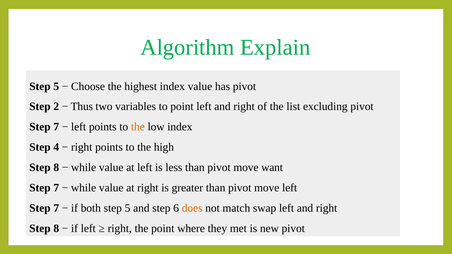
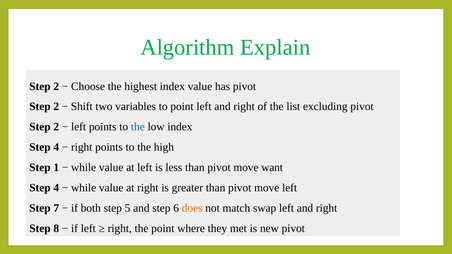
5 at (56, 86): 5 -> 2
Thus: Thus -> Shift
7 at (56, 127): 7 -> 2
the at (138, 127) colour: orange -> blue
8 at (56, 168): 8 -> 1
7 at (56, 188): 7 -> 4
